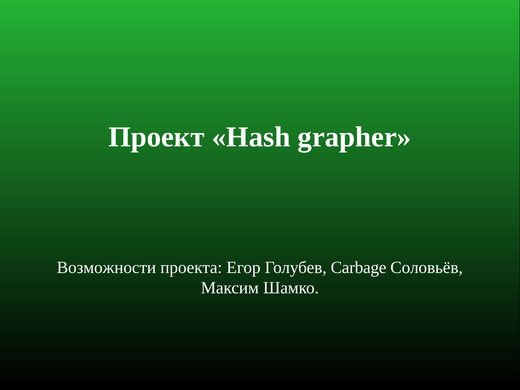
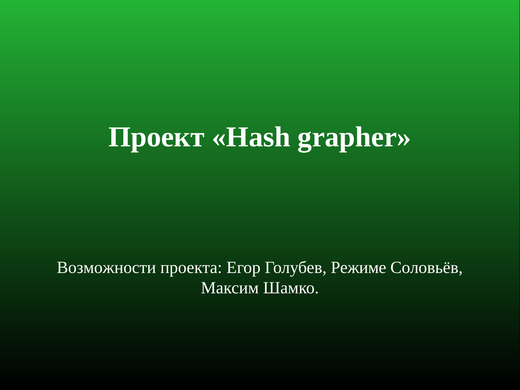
Carbage: Carbage -> Режиме
